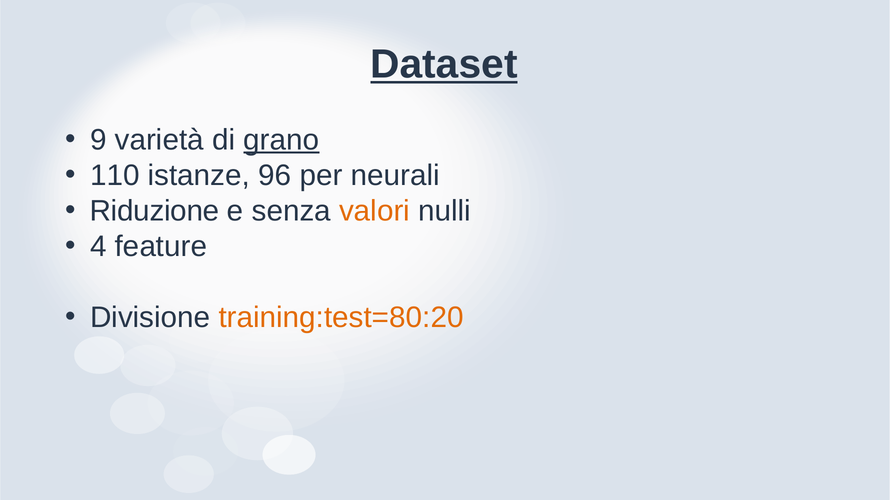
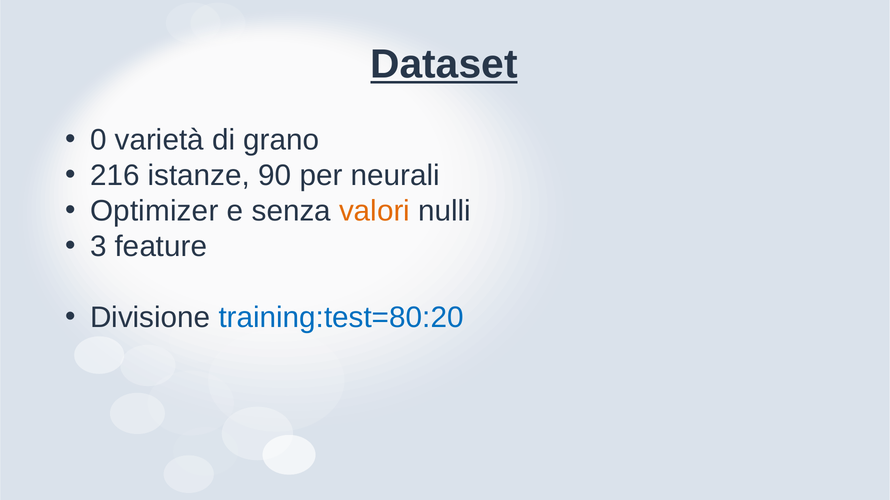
9: 9 -> 0
grano underline: present -> none
110: 110 -> 216
96: 96 -> 90
Riduzione: Riduzione -> Optimizer
4: 4 -> 3
training:test=80:20 colour: orange -> blue
